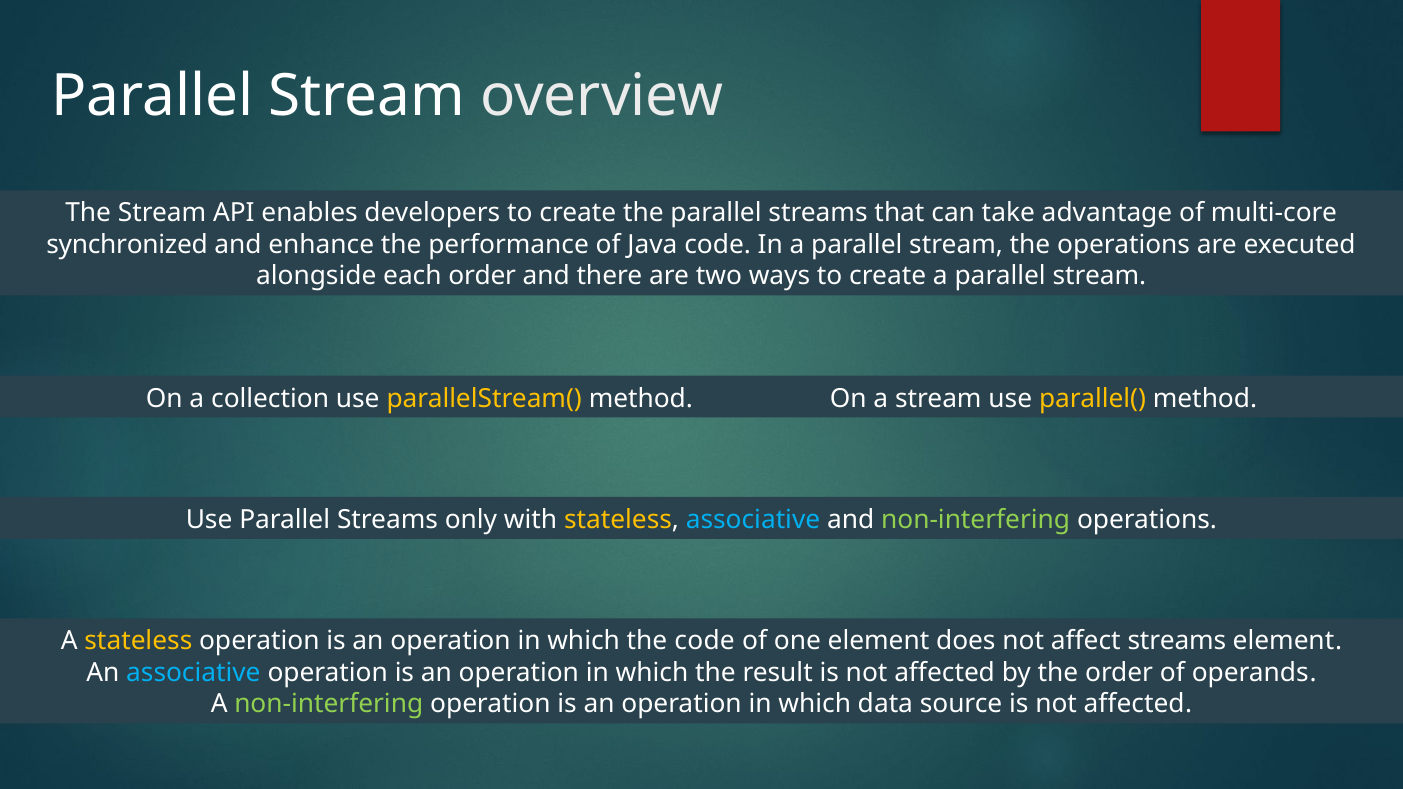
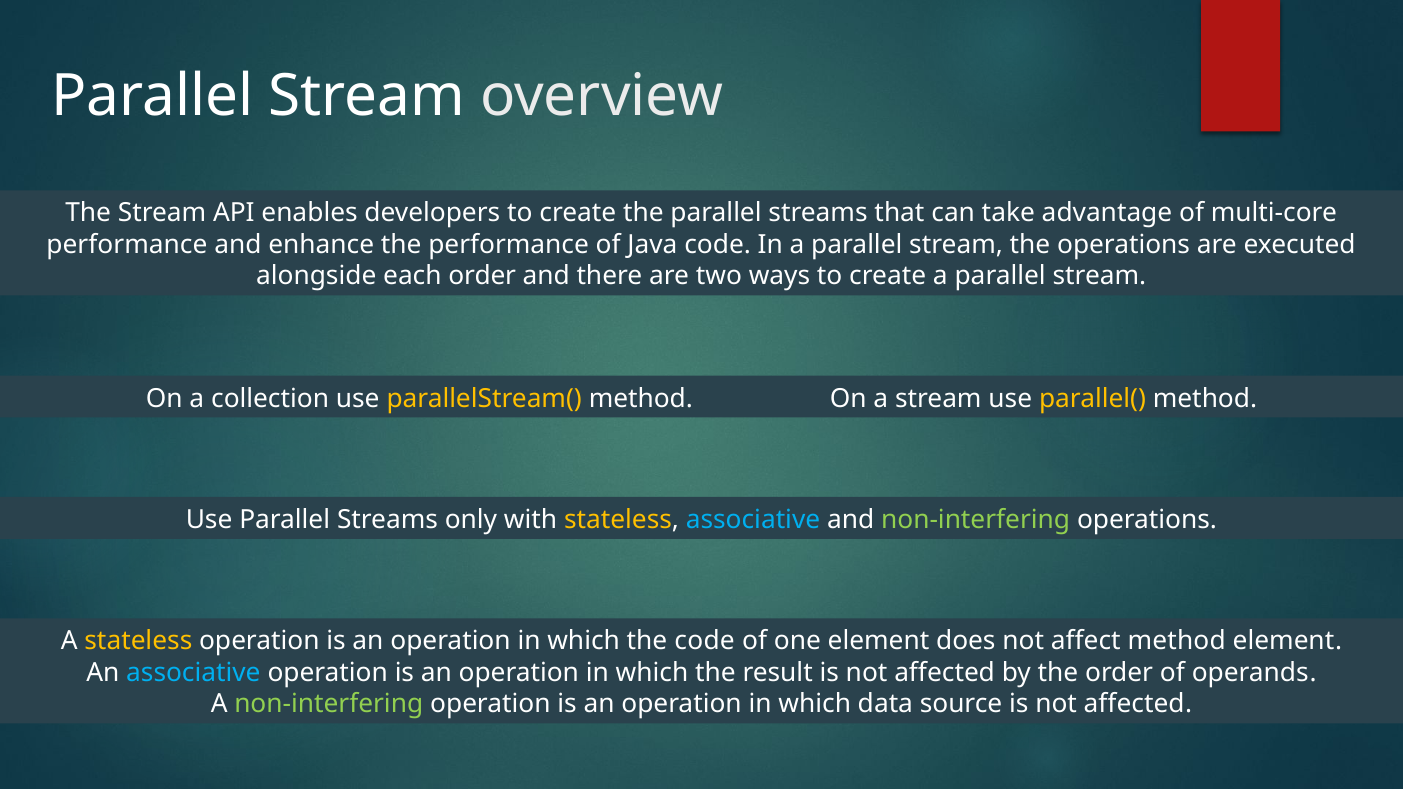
synchronized at (127, 245): synchronized -> performance
affect streams: streams -> method
